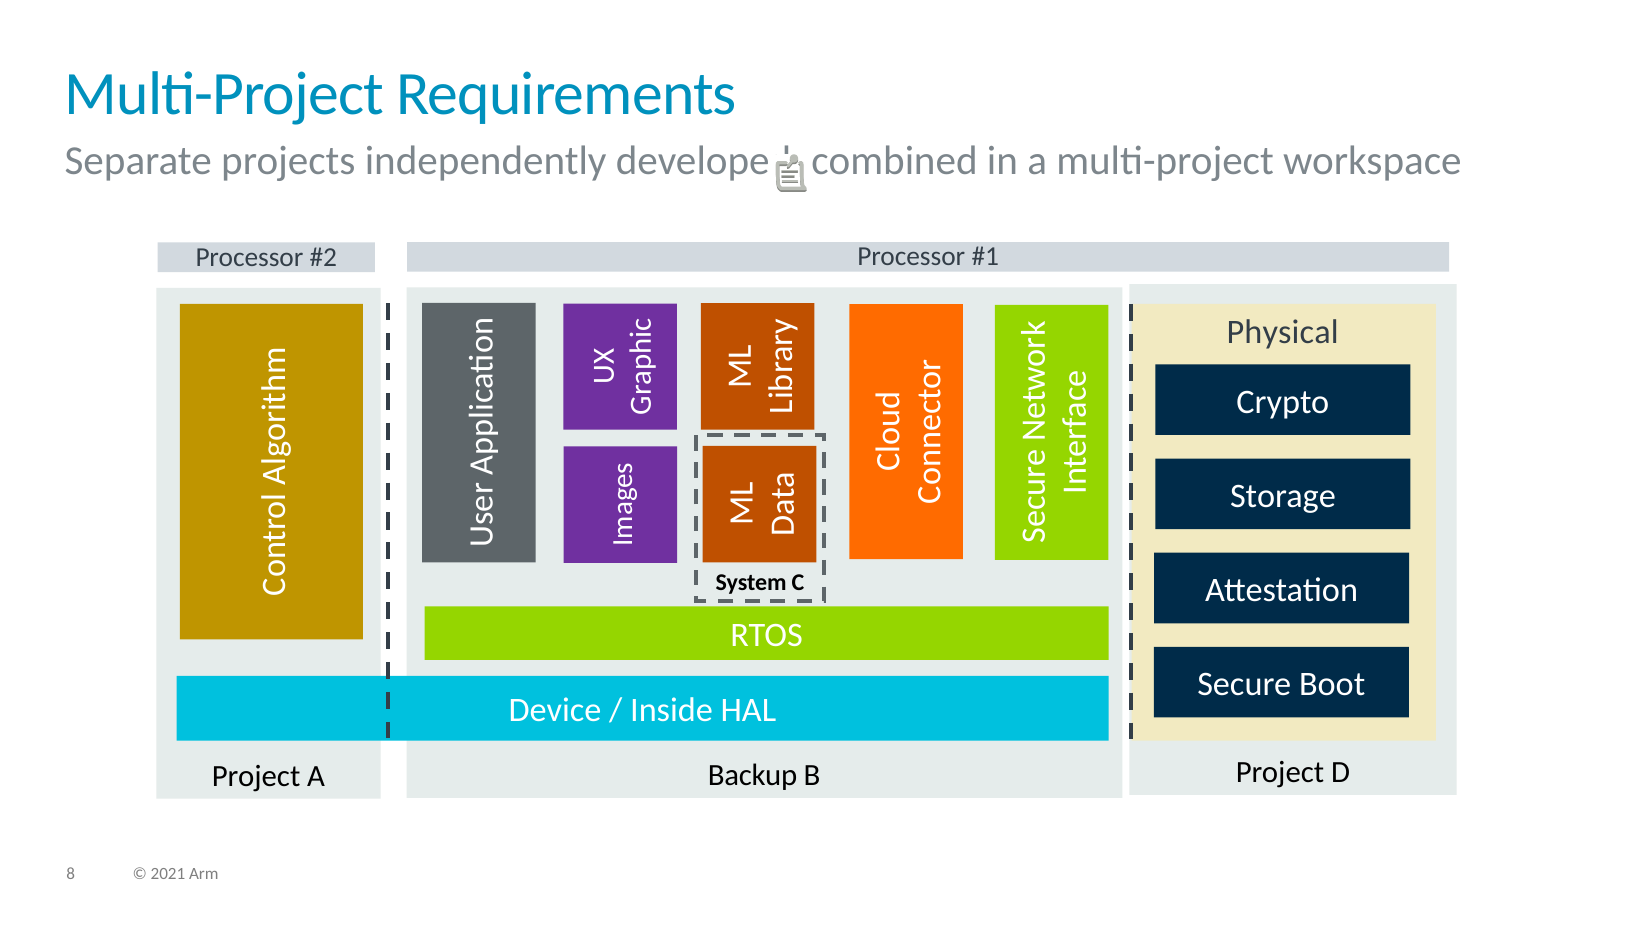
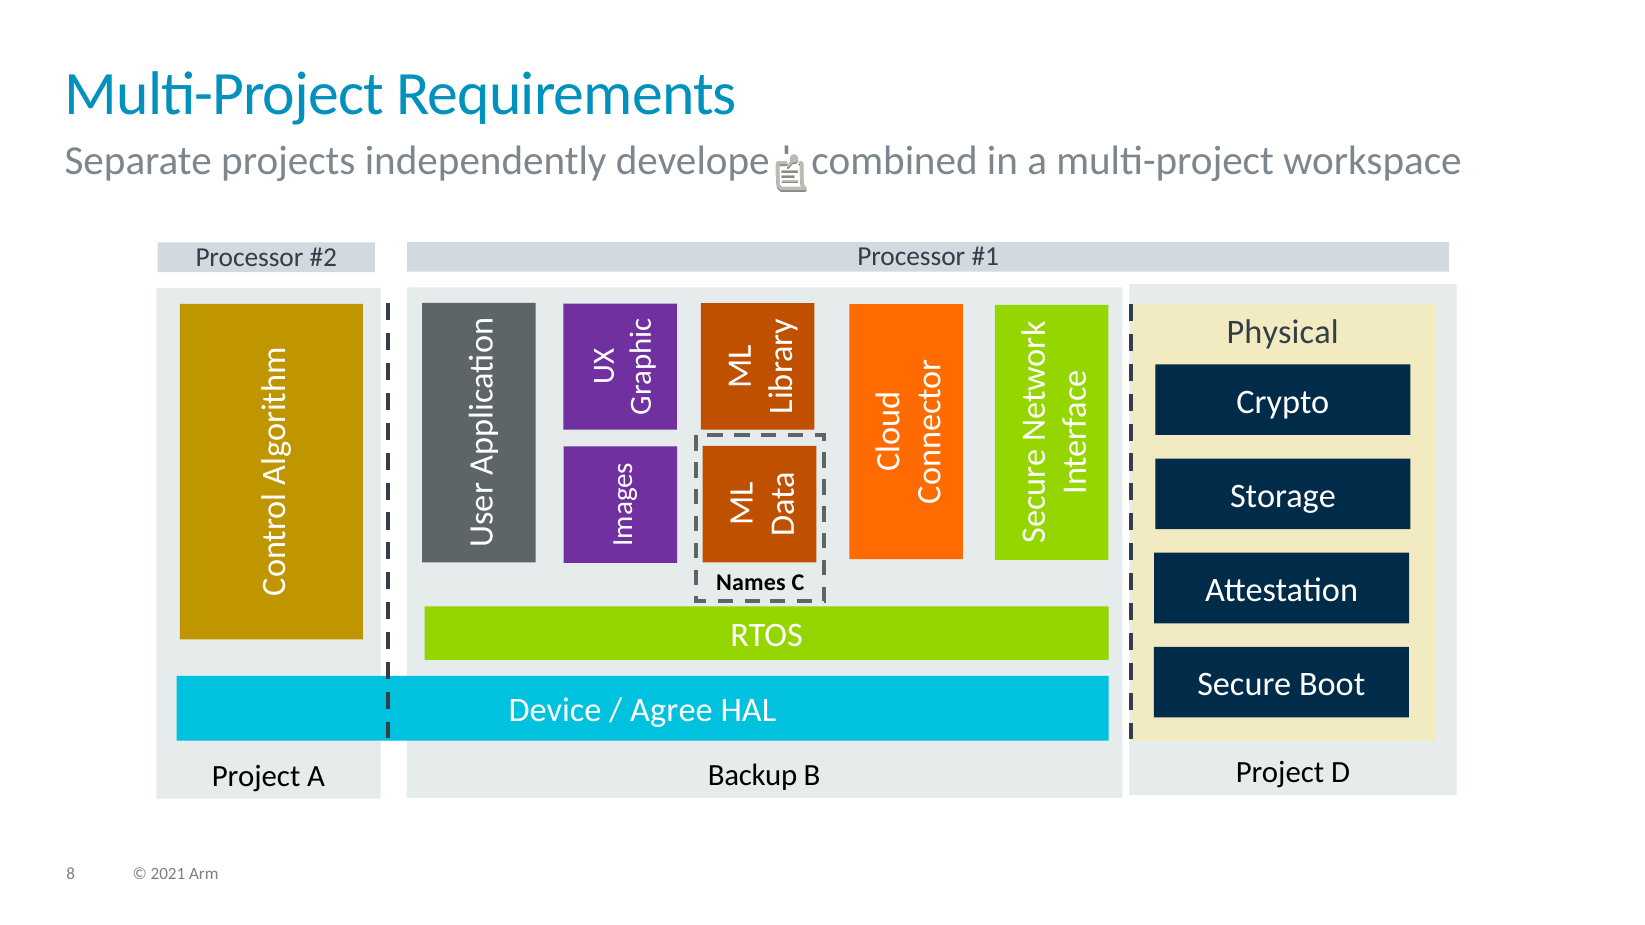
System: System -> Names
Inside: Inside -> Agree
